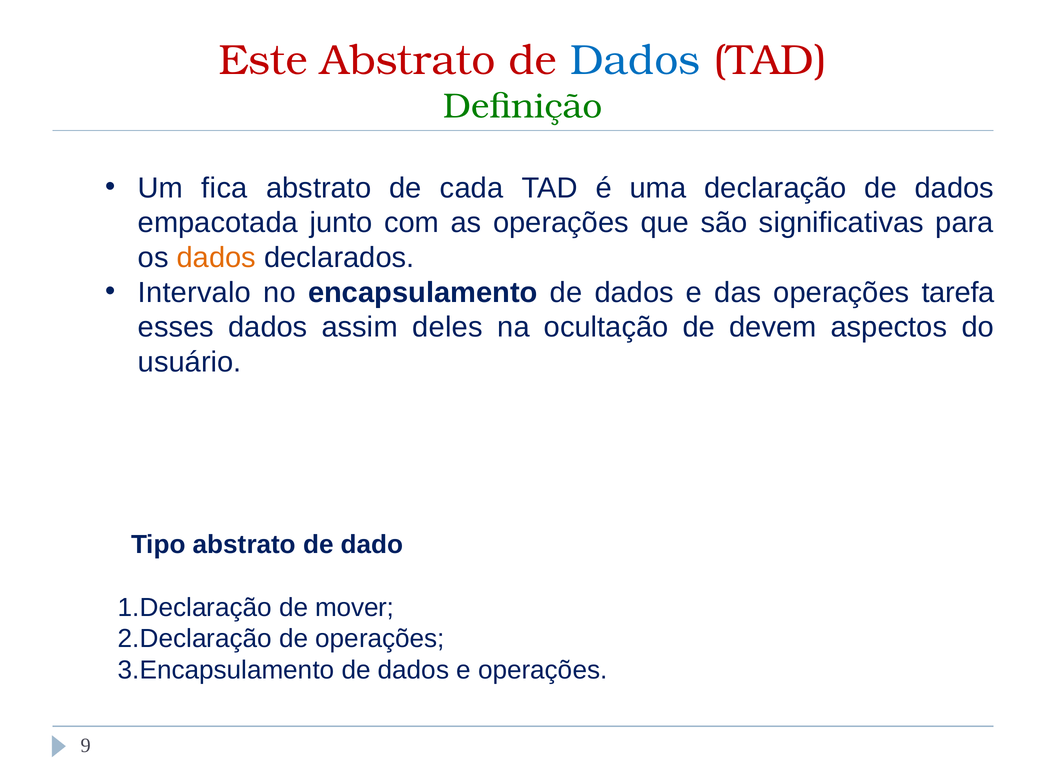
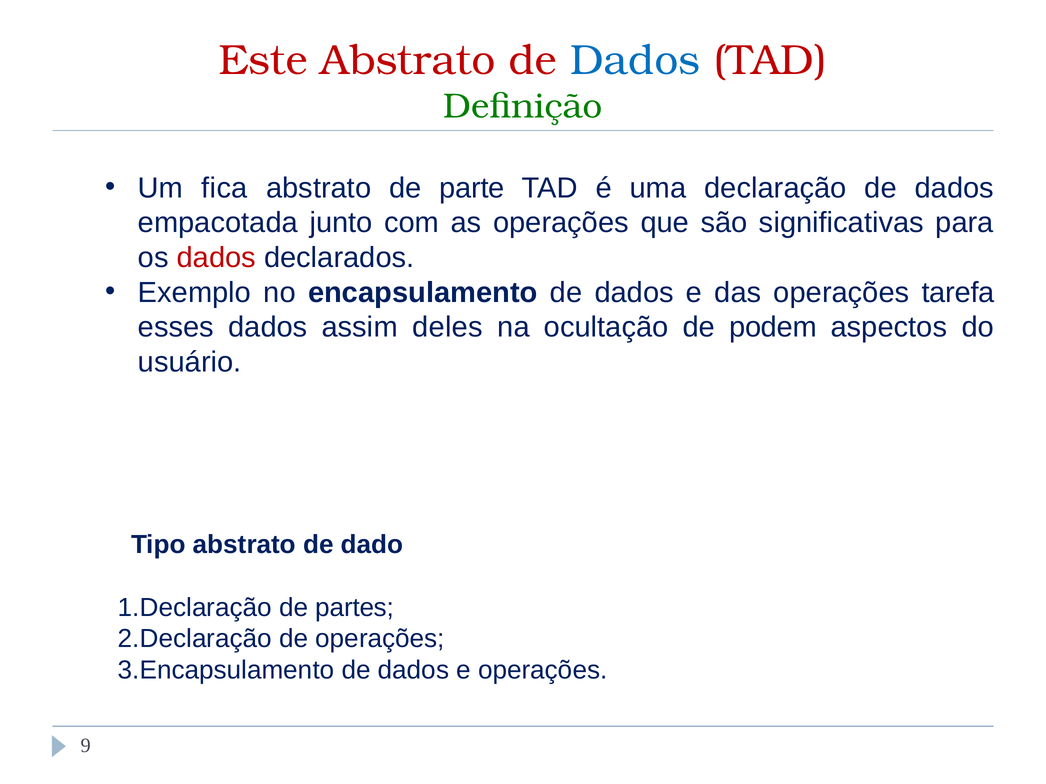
cada: cada -> parte
dados at (216, 258) colour: orange -> red
Intervalo: Intervalo -> Exemplo
devem: devem -> podem
mover: mover -> partes
